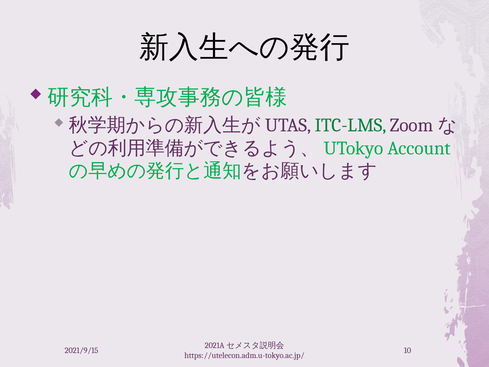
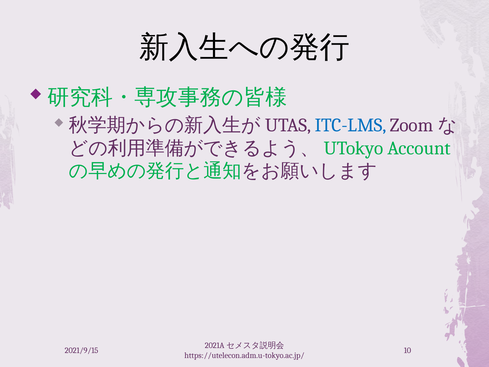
ITC-LMS colour: green -> blue
